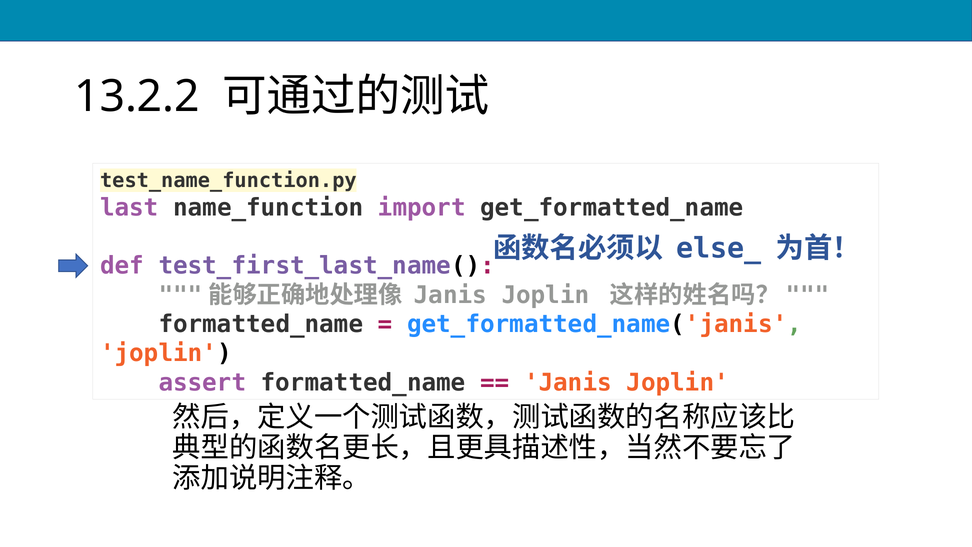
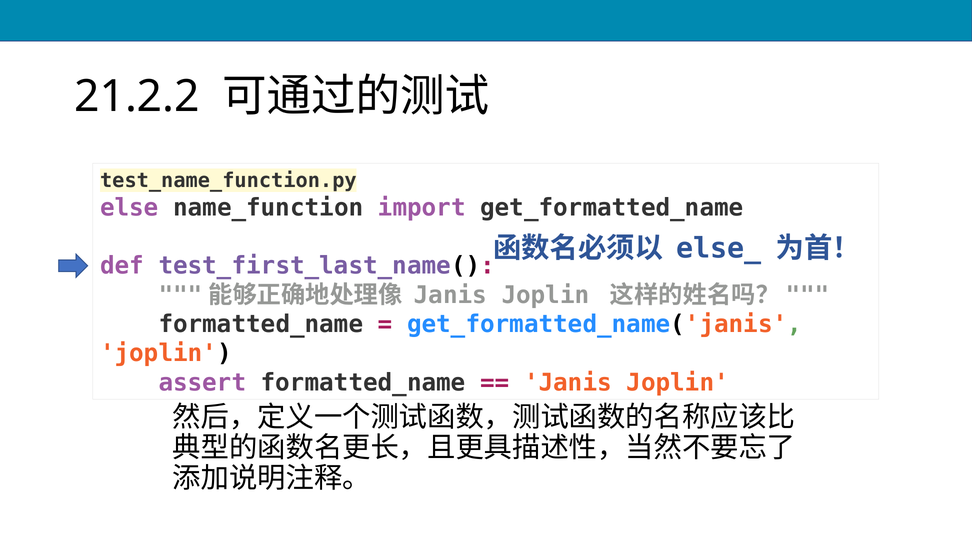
13.2.2: 13.2.2 -> 21.2.2
last: last -> else
